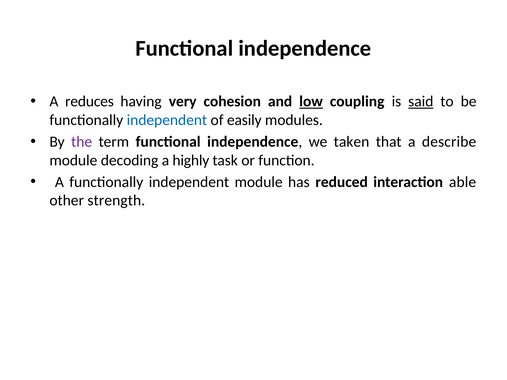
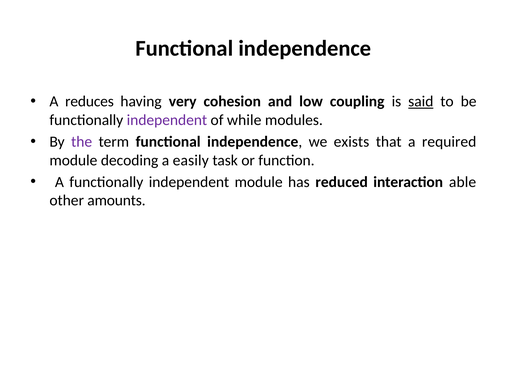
low underline: present -> none
independent at (167, 120) colour: blue -> purple
easily: easily -> while
taken: taken -> exists
describe: describe -> required
highly: highly -> easily
strength: strength -> amounts
